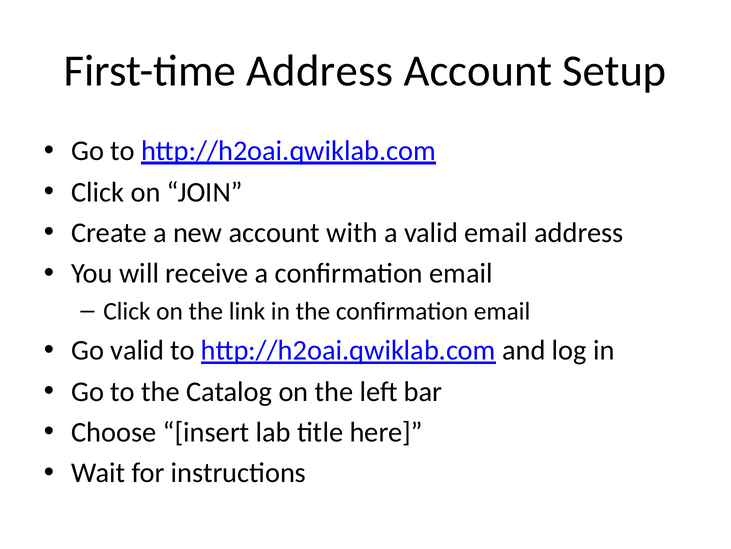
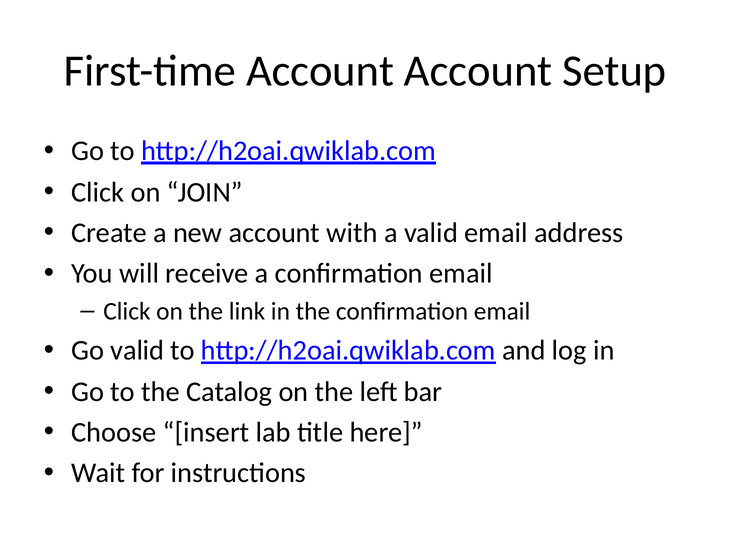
First-time Address: Address -> Account
